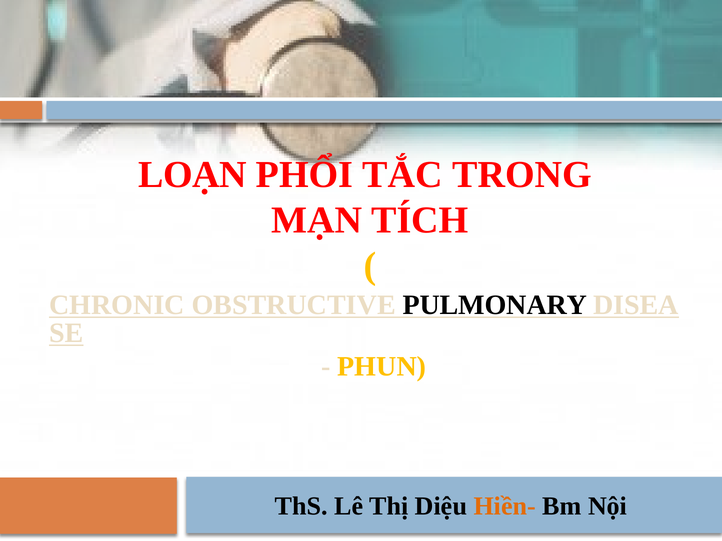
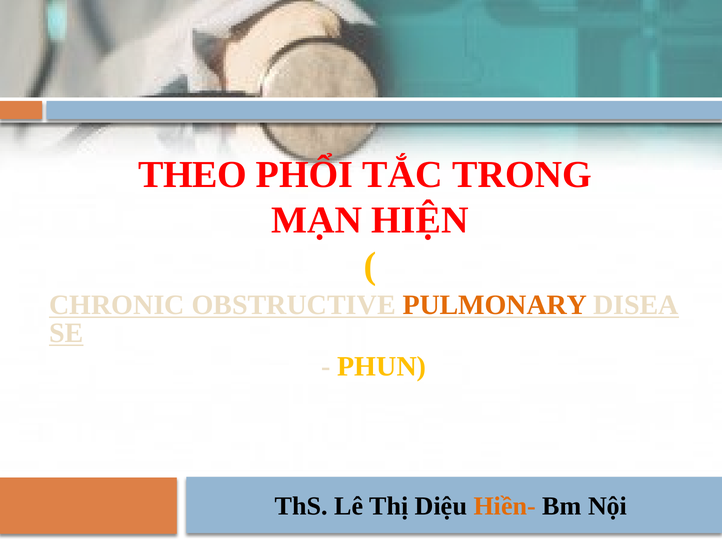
LOẠN: LOẠN -> THEO
TÍCH: TÍCH -> HIỆN
PULMONARY colour: black -> orange
